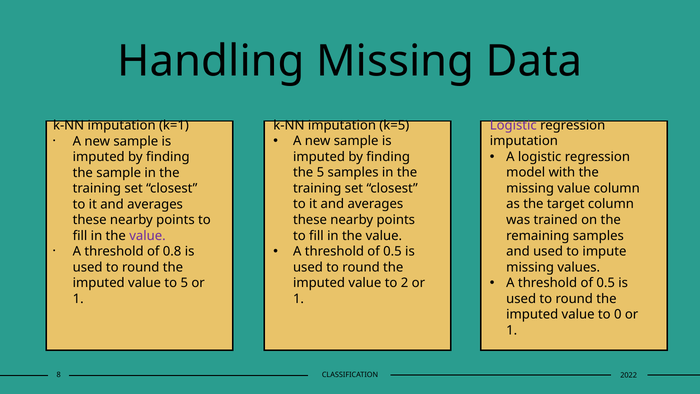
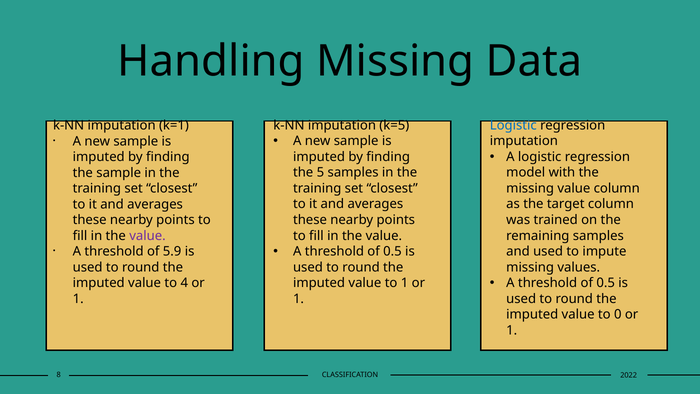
Logistic at (513, 125) colour: purple -> blue
0.8: 0.8 -> 5.9
to 2: 2 -> 1
to 5: 5 -> 4
